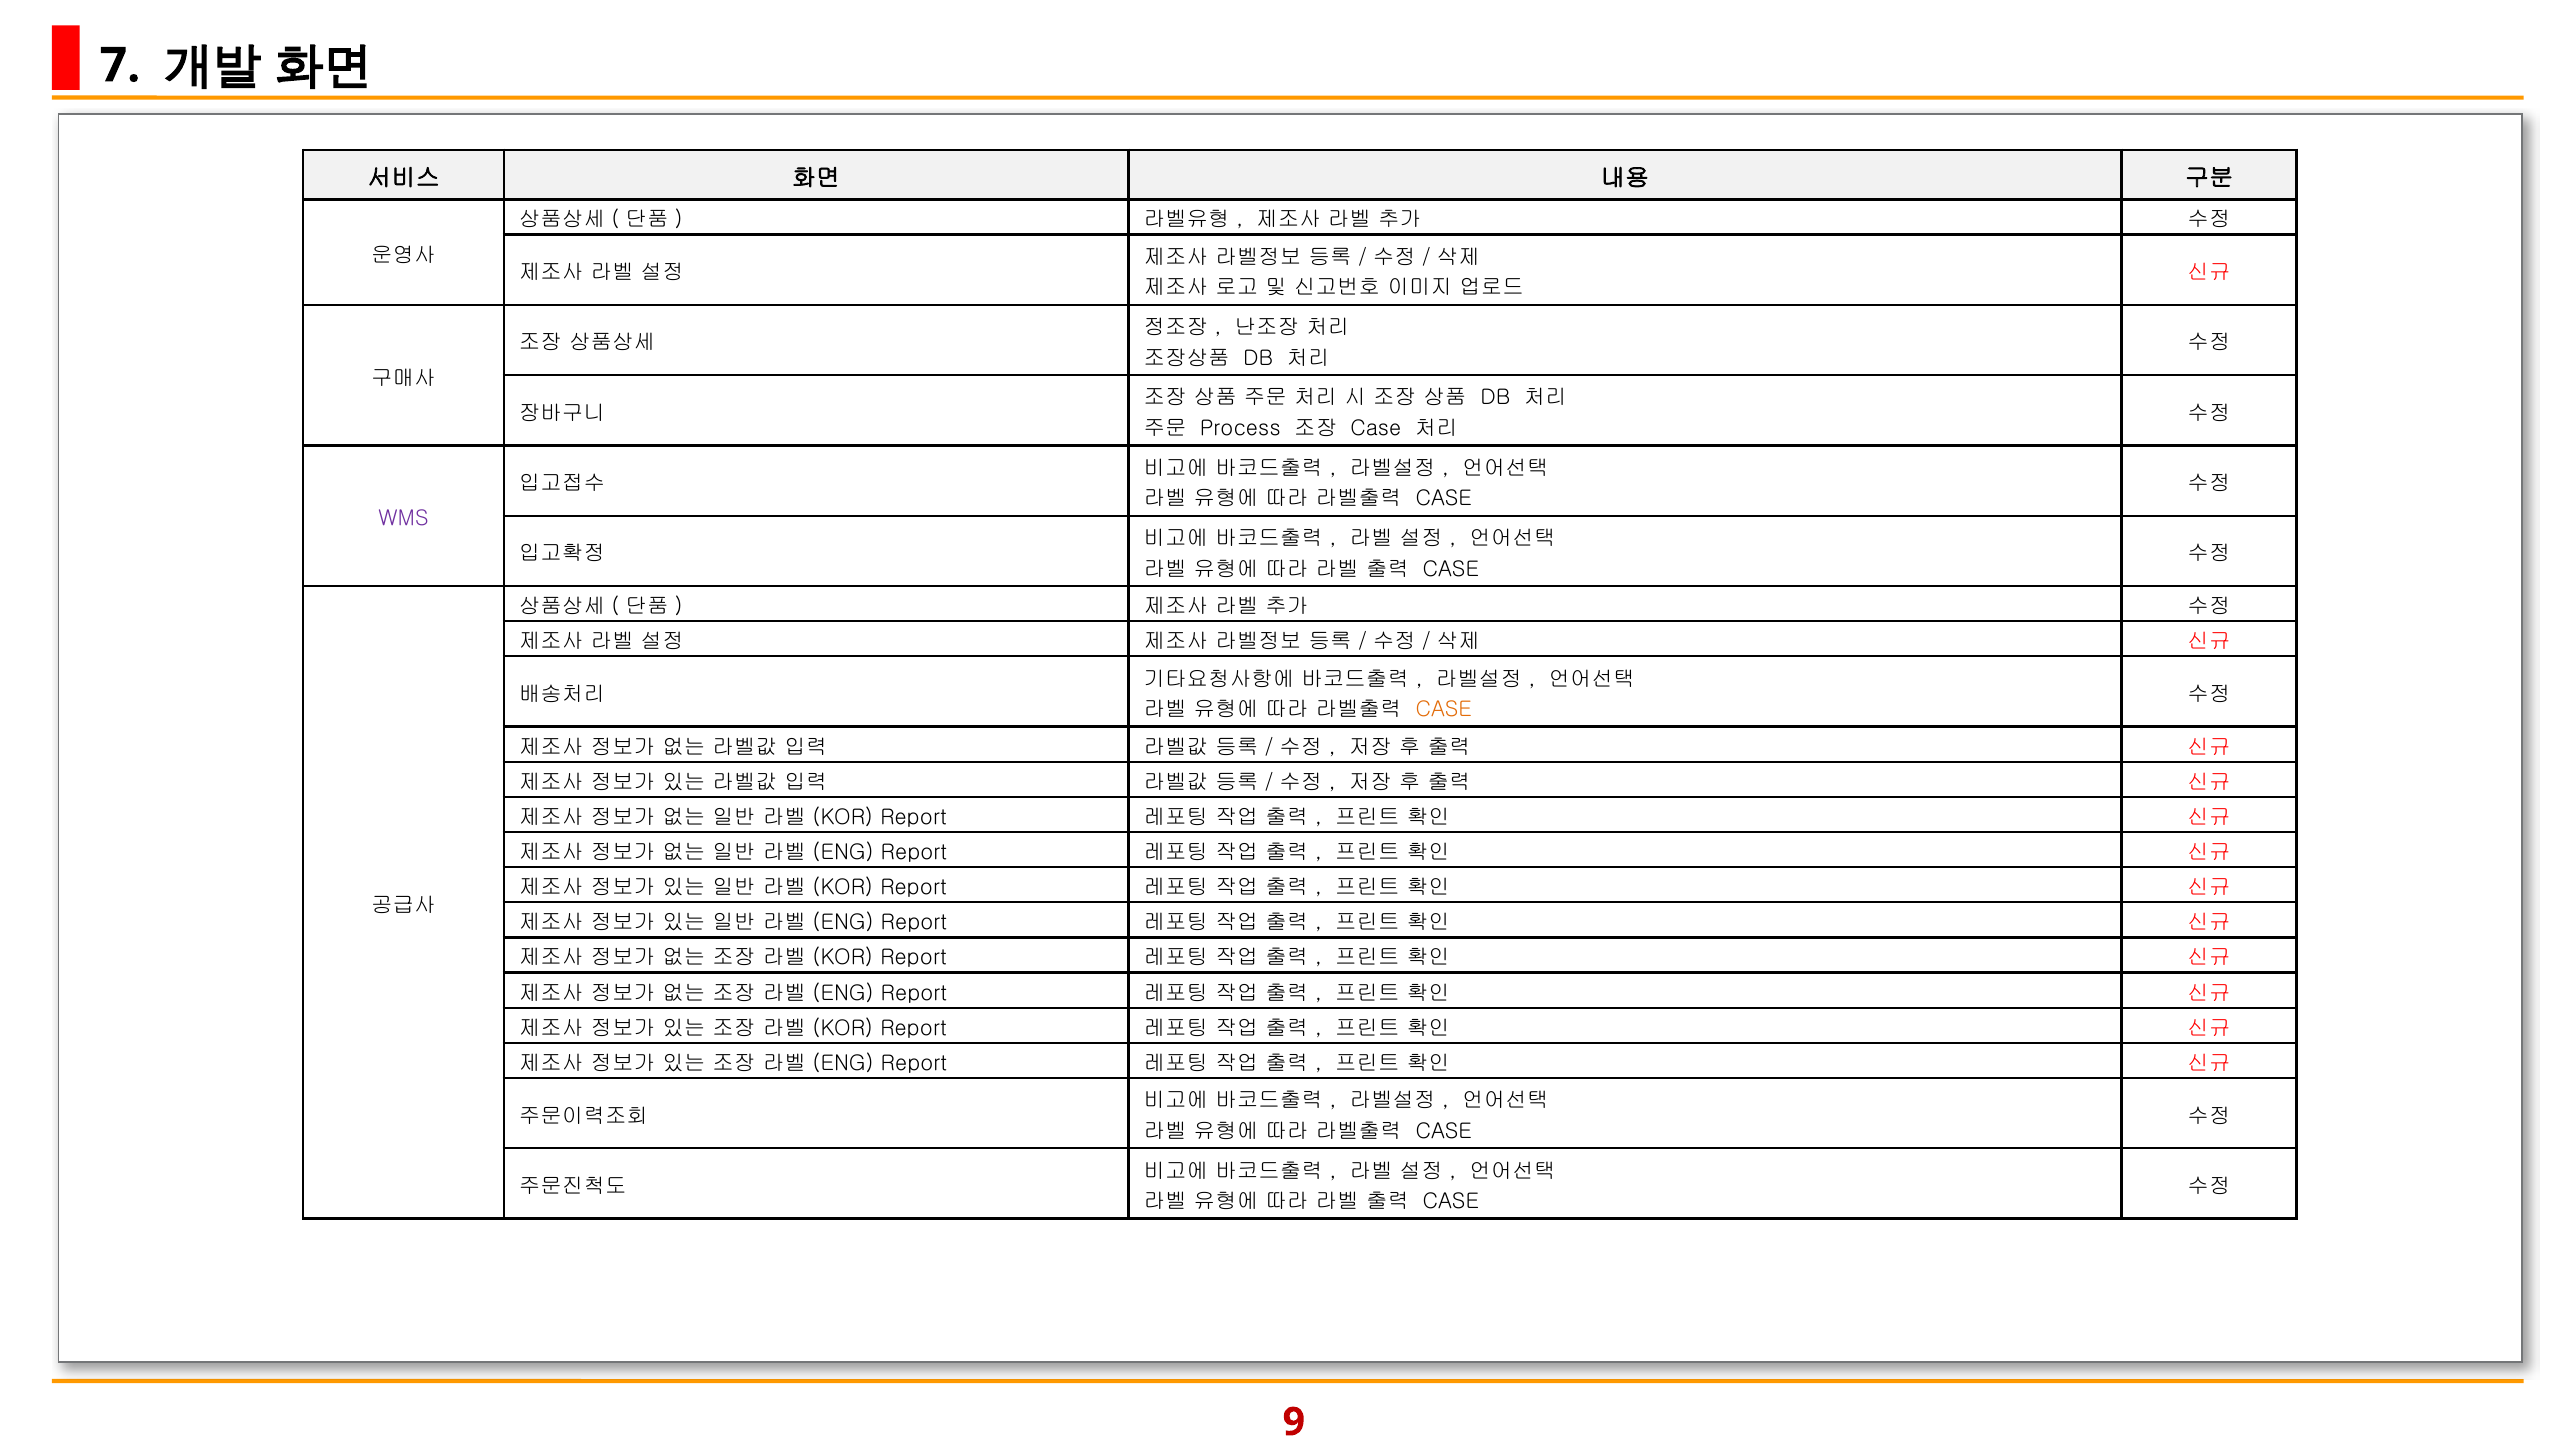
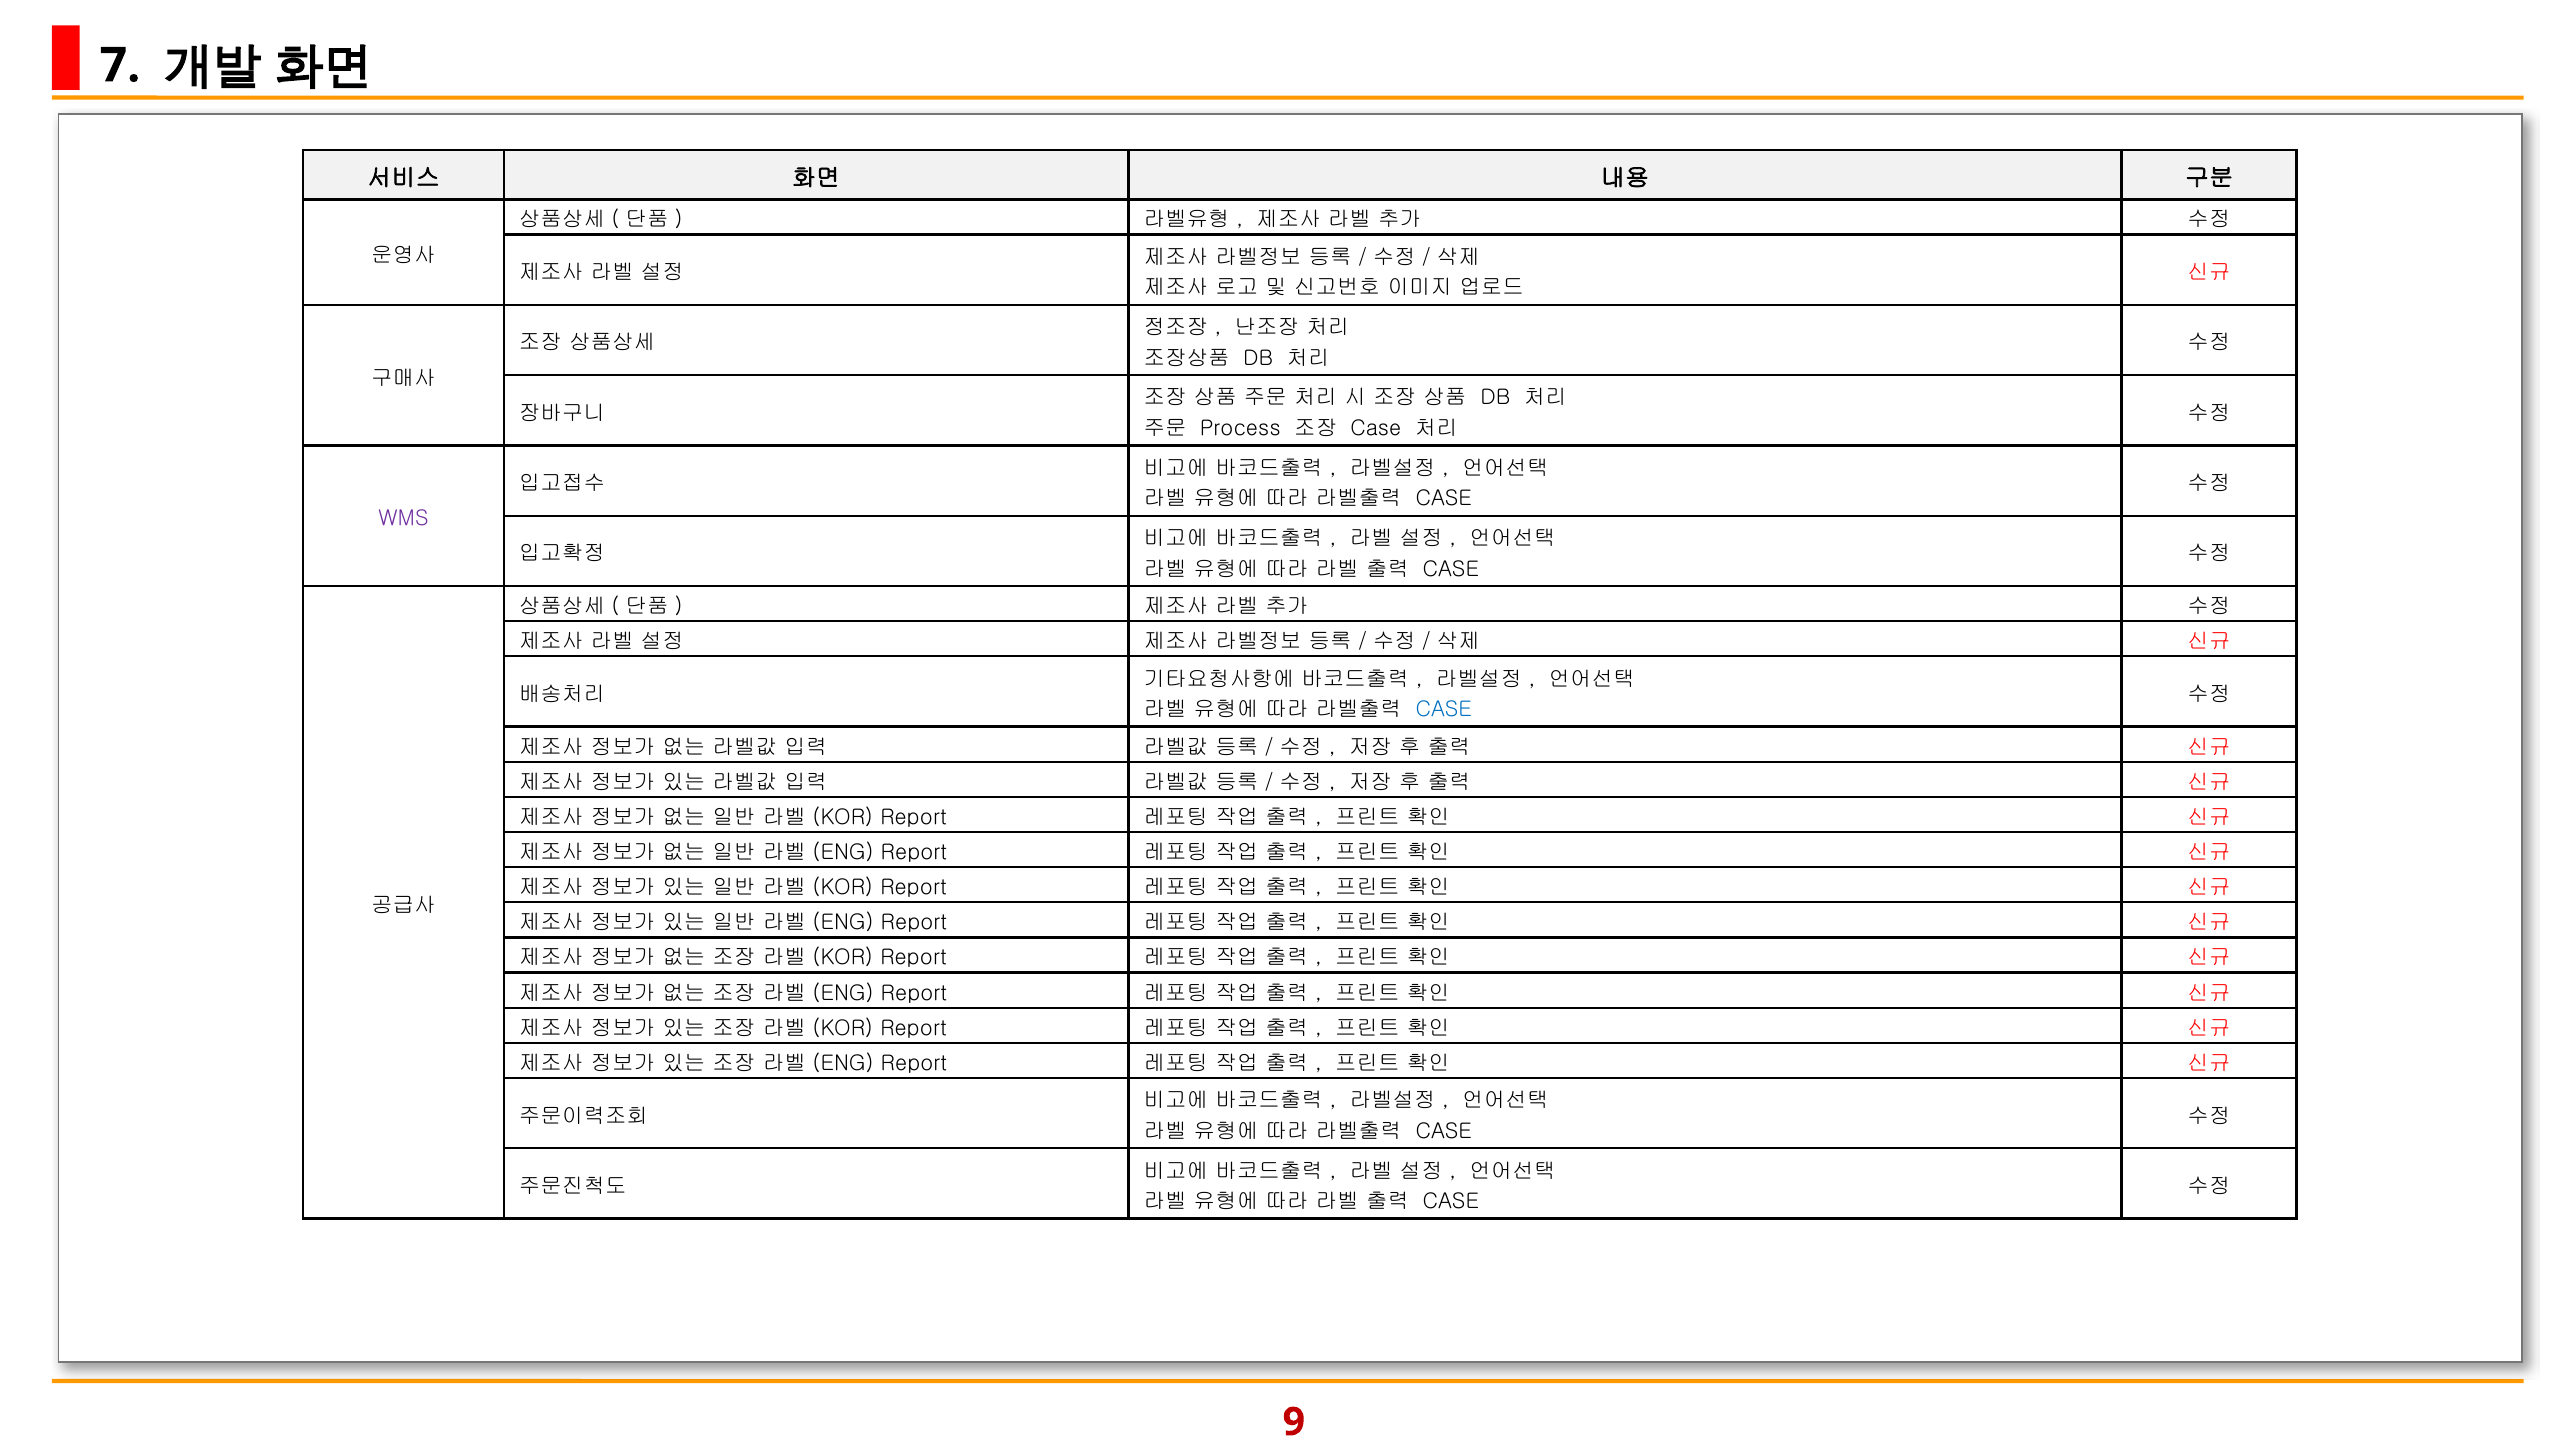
CASE at (1444, 710) colour: orange -> blue
